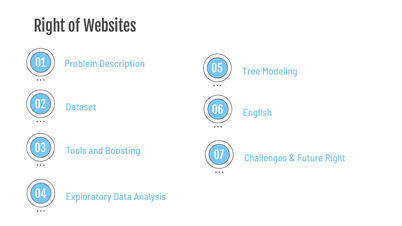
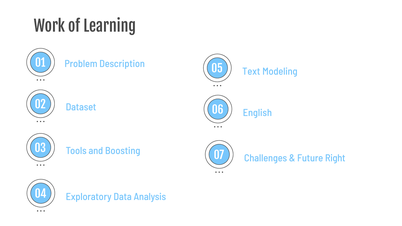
Right at (49, 27): Right -> Work
Websites: Websites -> Learning
Tree: Tree -> Text
